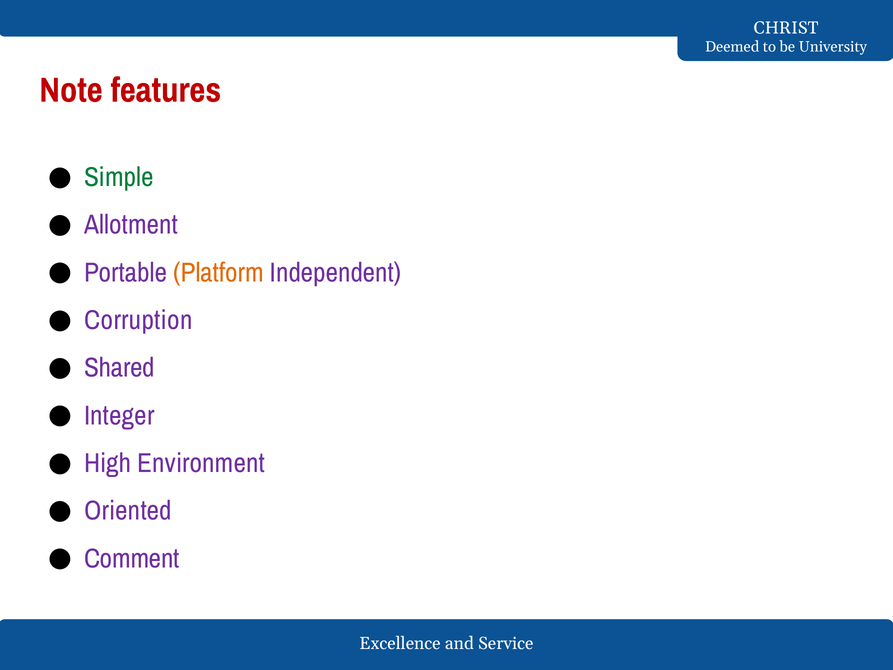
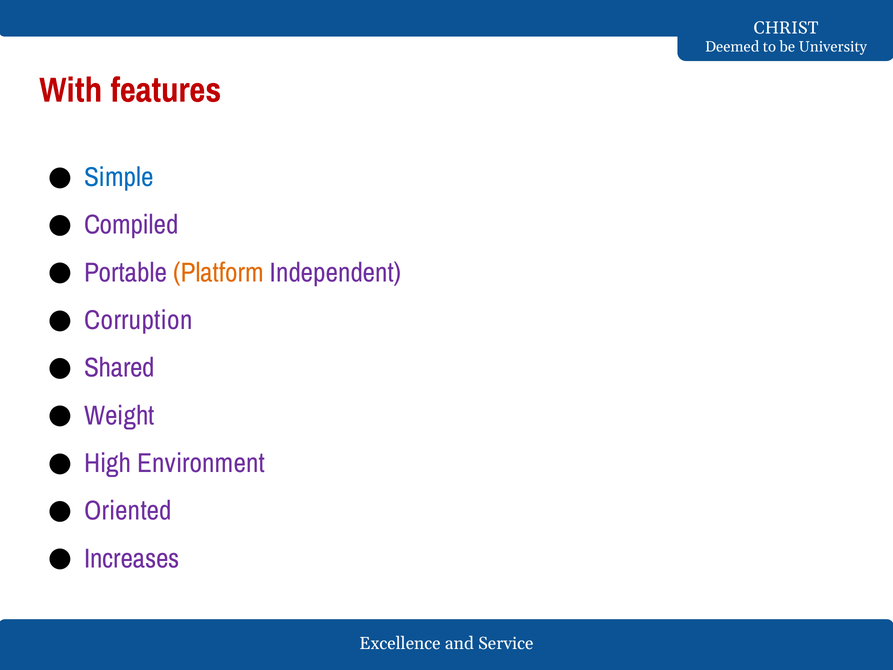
Note: Note -> With
Simple colour: green -> blue
Allotment: Allotment -> Compiled
Integer: Integer -> Weight
Comment: Comment -> Increases
